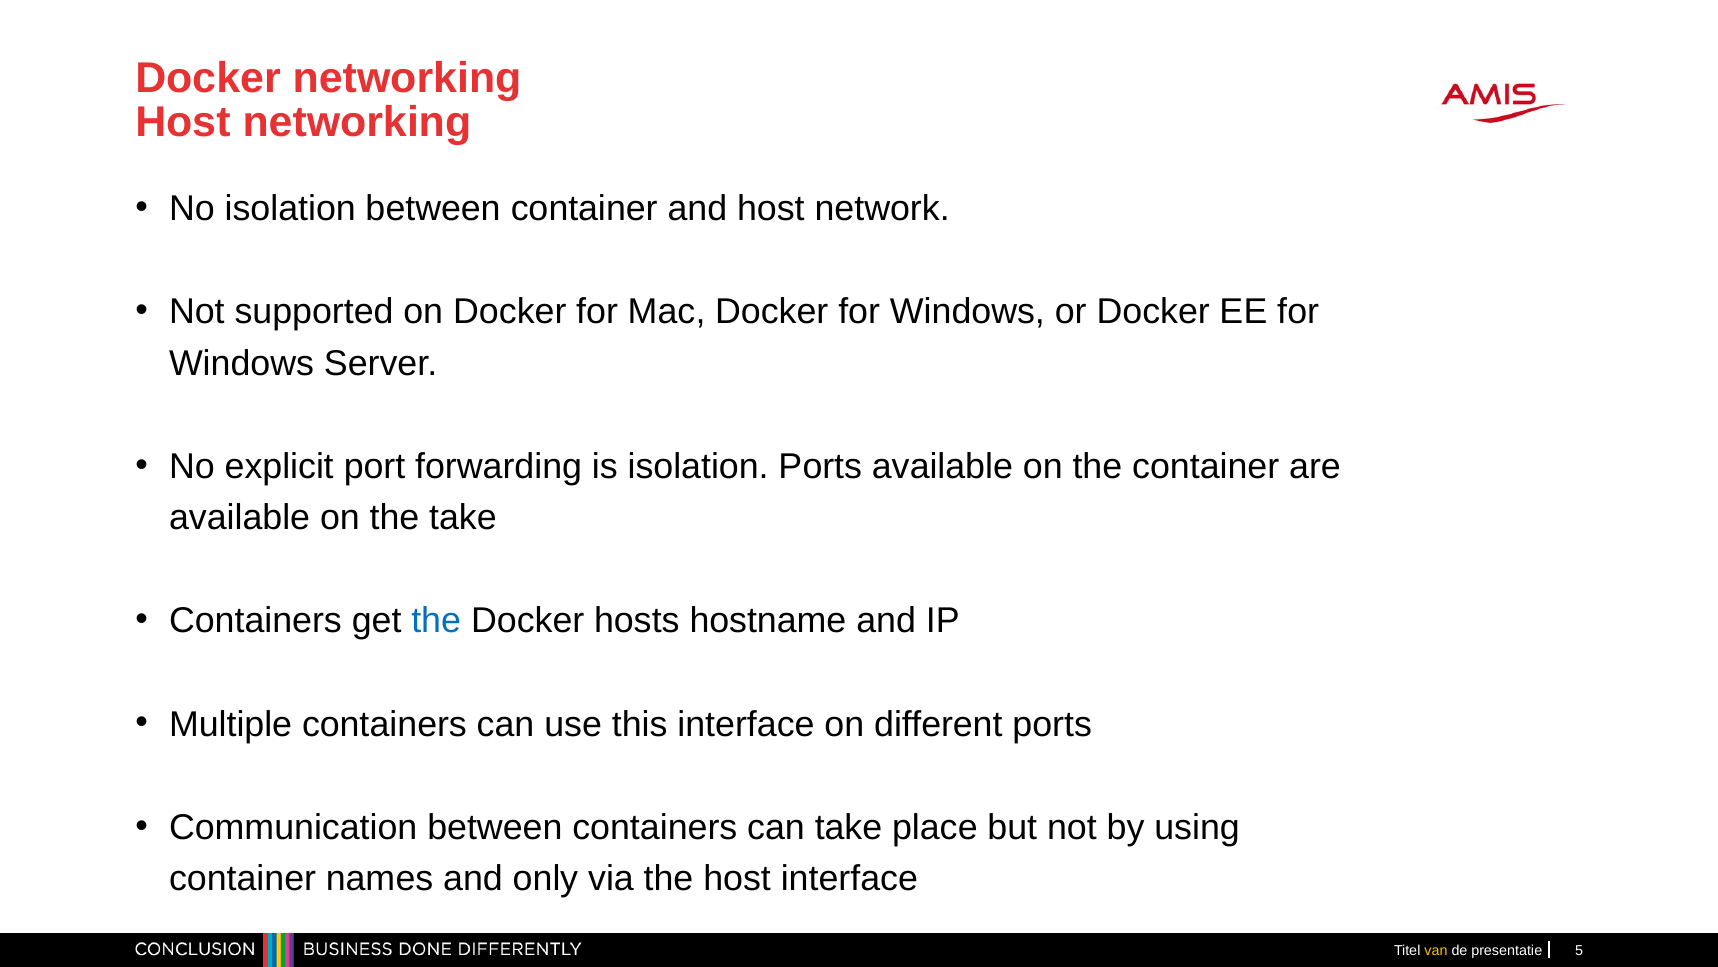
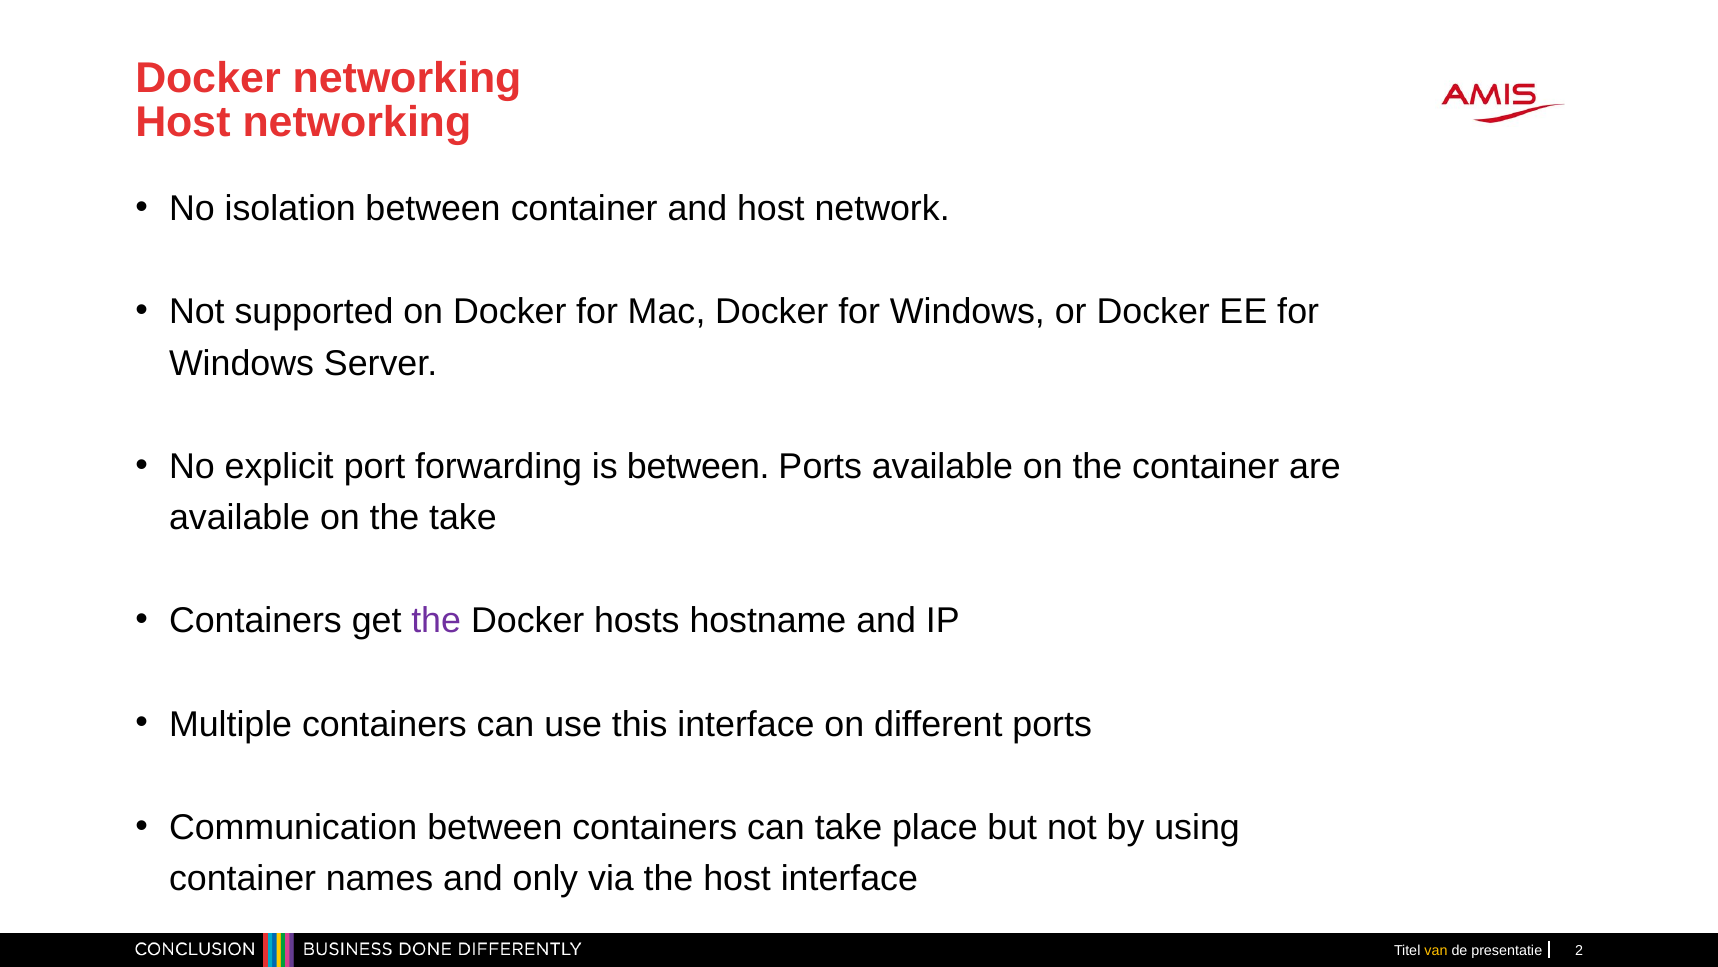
is isolation: isolation -> between
the at (436, 621) colour: blue -> purple
5: 5 -> 2
